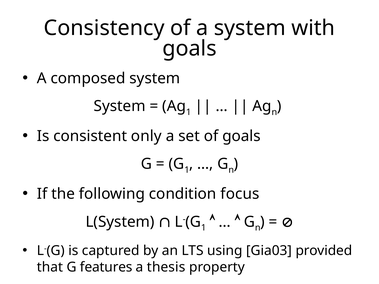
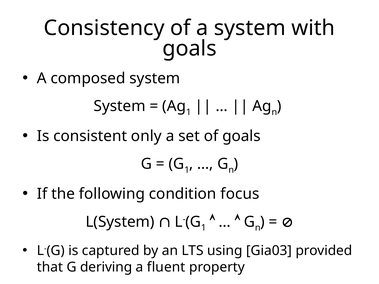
features: features -> deriving
thesis: thesis -> fluent
